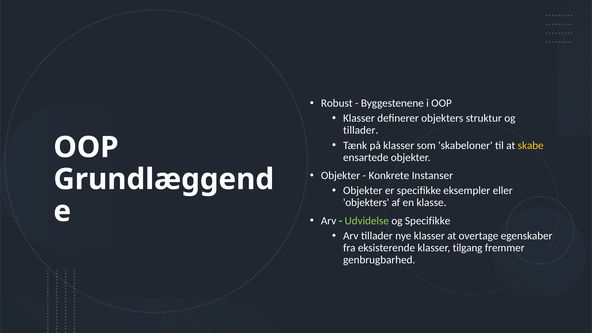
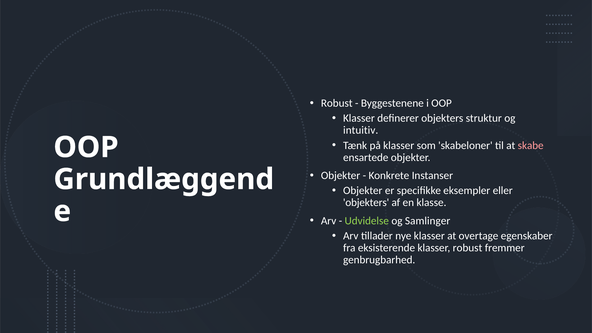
tillader at (361, 130): tillader -> intuitiv
skabe colour: yellow -> pink
og Specifikke: Specifikke -> Samlinger
klasser tilgang: tilgang -> robust
